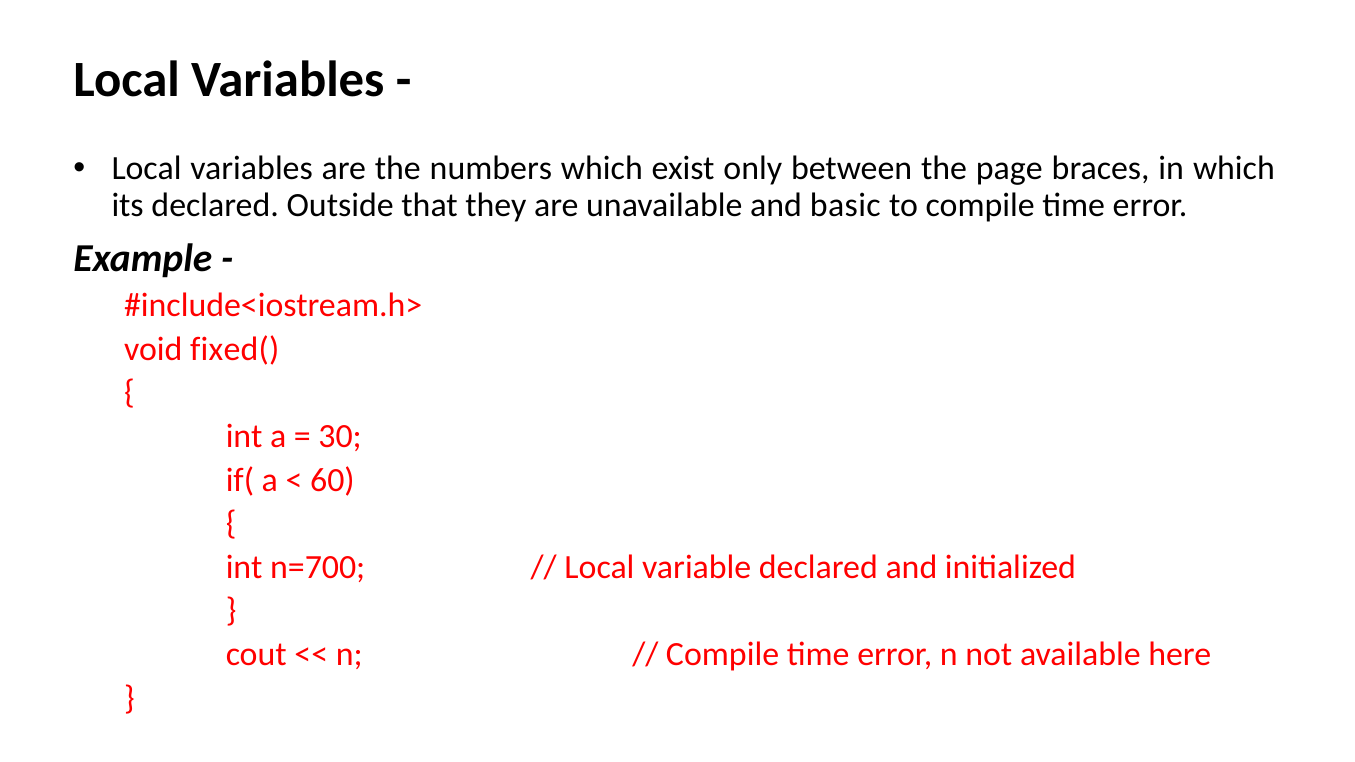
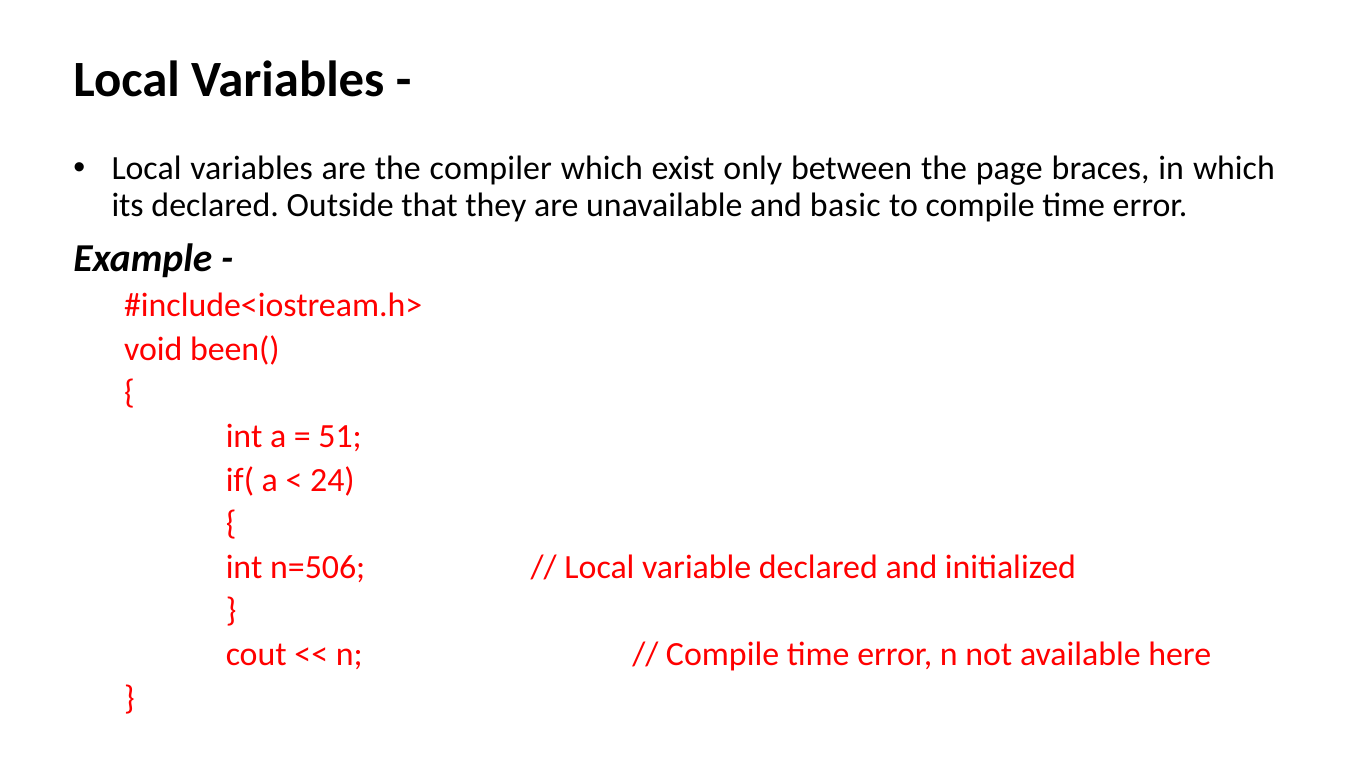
numbers: numbers -> compiler
fixed(: fixed( -> been(
30: 30 -> 51
60: 60 -> 24
n=700: n=700 -> n=506
